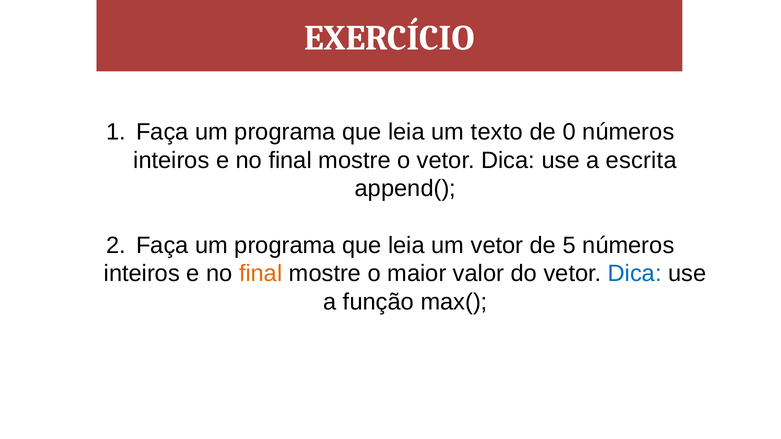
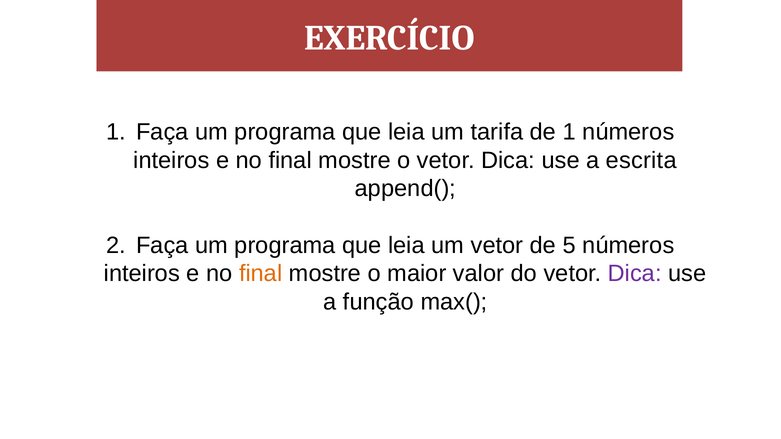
texto: texto -> tarifa
de 0: 0 -> 1
Dica at (635, 274) colour: blue -> purple
